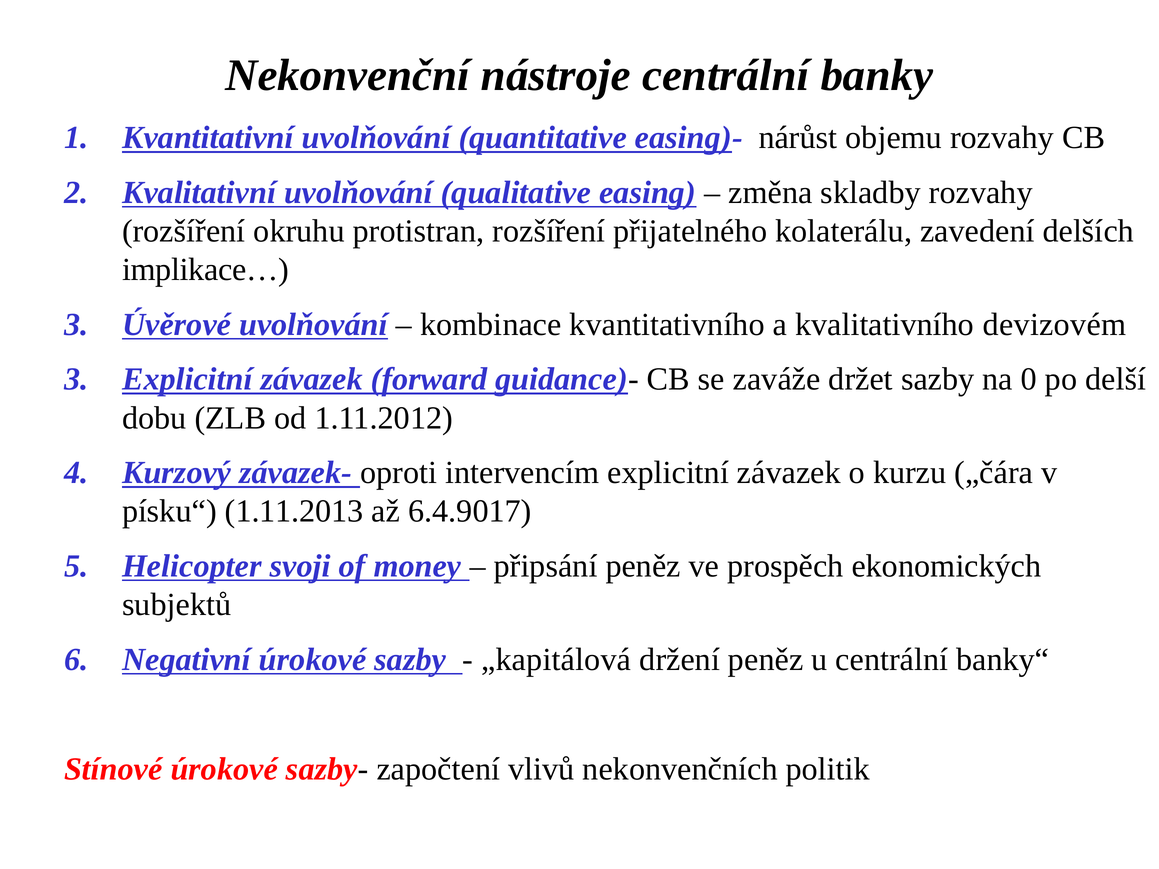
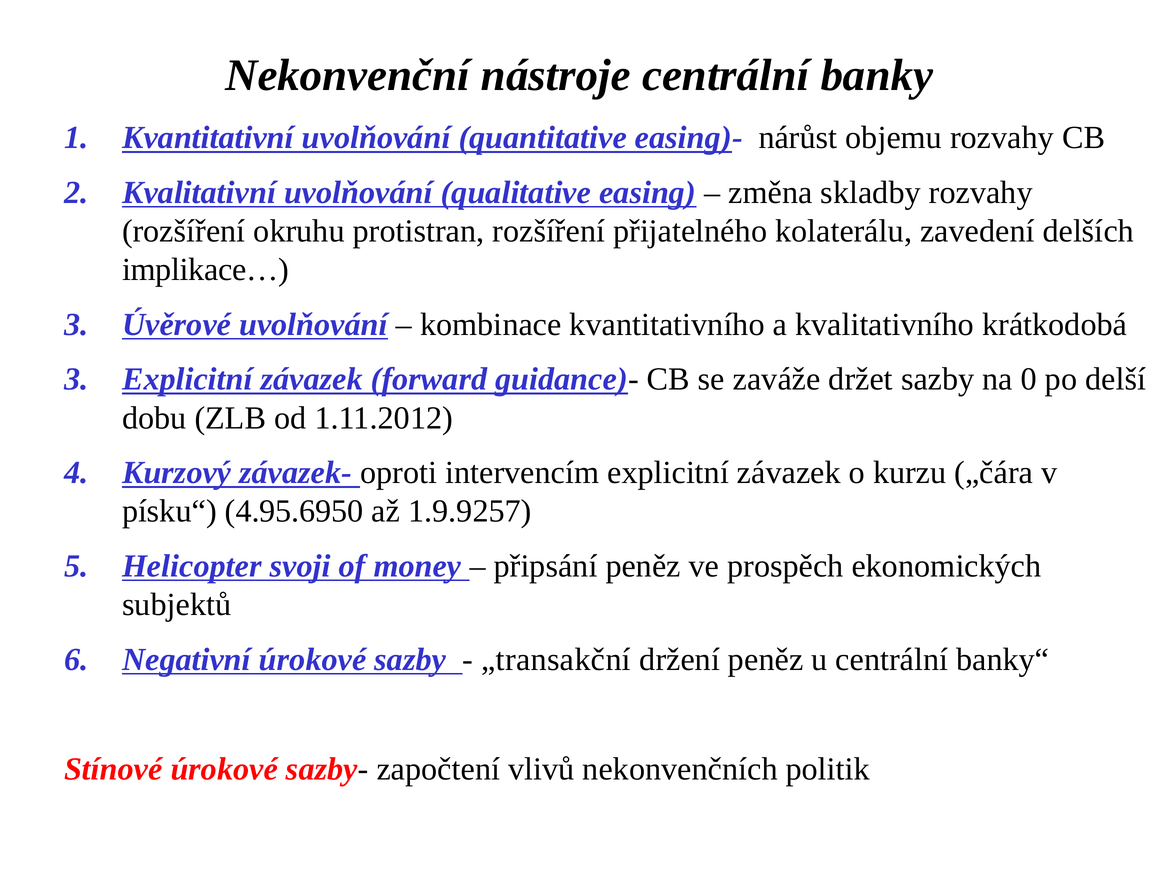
devizovém: devizovém -> krátkodobá
1.11.2013: 1.11.2013 -> 4.95.6950
6.4.9017: 6.4.9017 -> 1.9.9257
„kapitálová: „kapitálová -> „transakční
